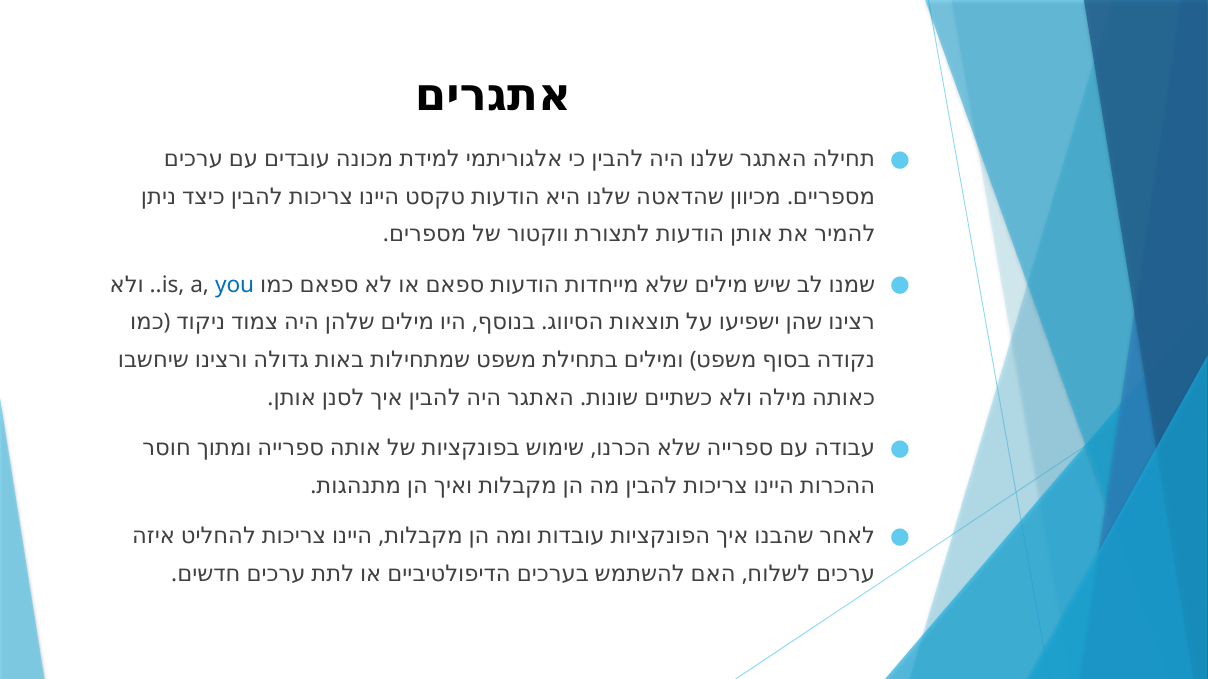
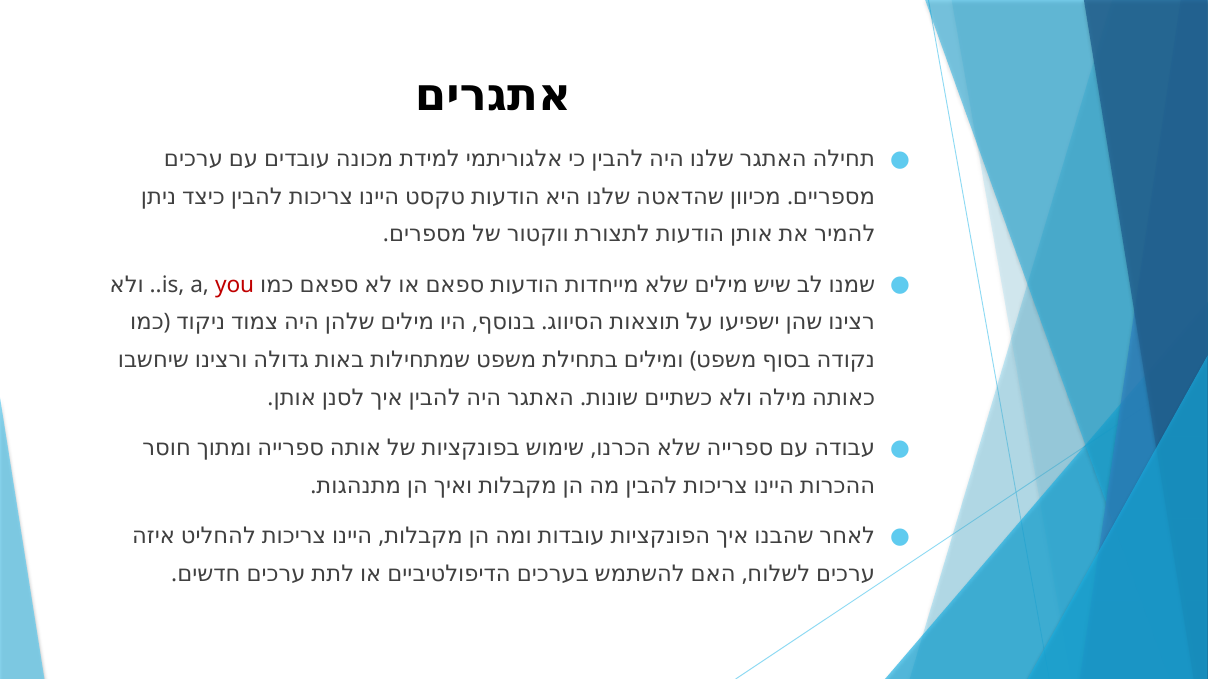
you colour: blue -> red
